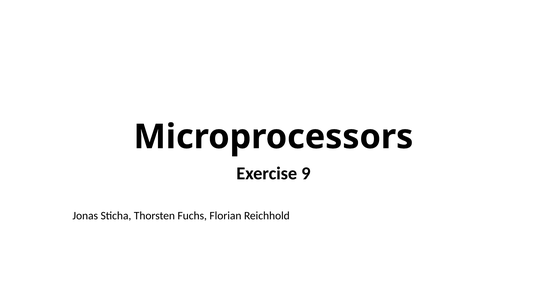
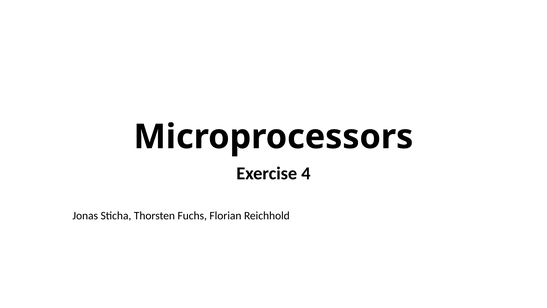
9: 9 -> 4
